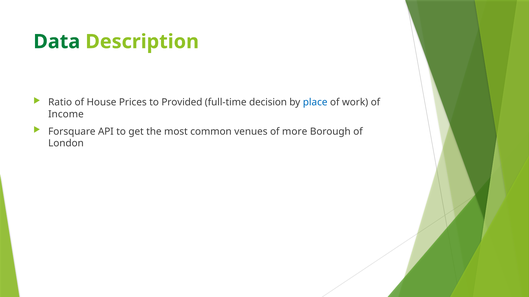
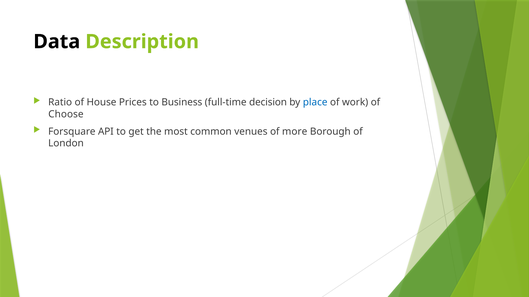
Data colour: green -> black
Provided: Provided -> Business
Income: Income -> Choose
